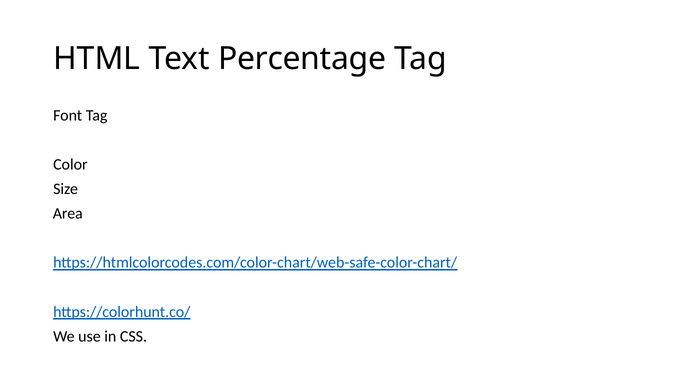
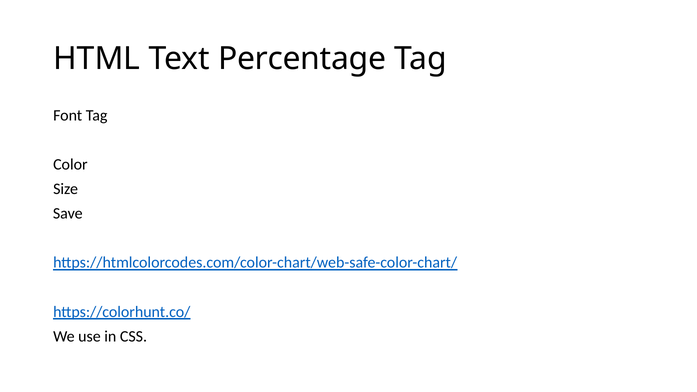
Area: Area -> Save
